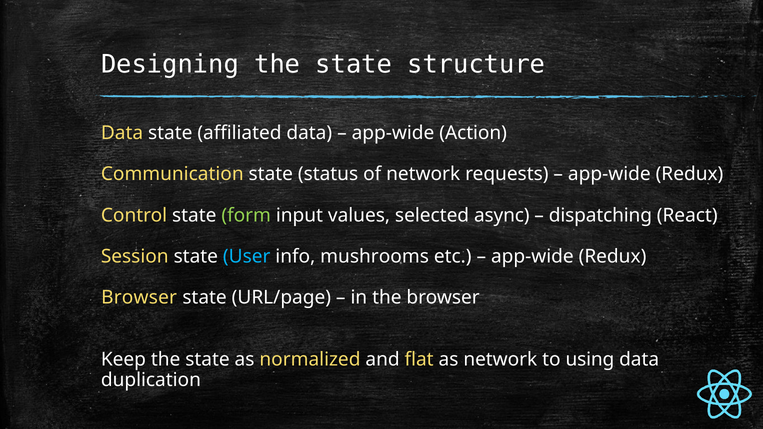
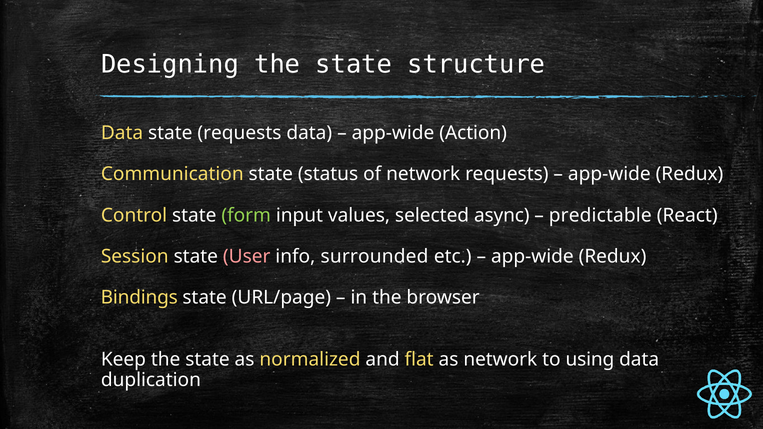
state affiliated: affiliated -> requests
dispatching: dispatching -> predictable
User colour: light blue -> pink
mushrooms: mushrooms -> surrounded
Browser at (139, 298): Browser -> Bindings
